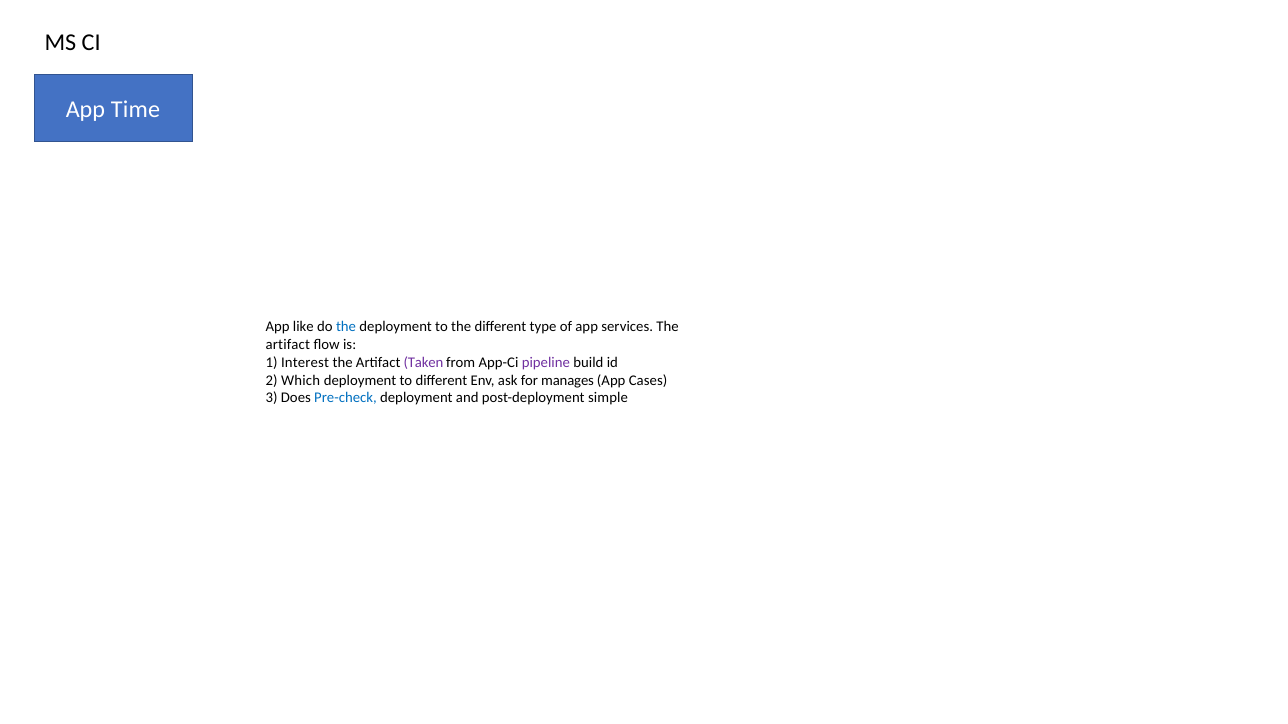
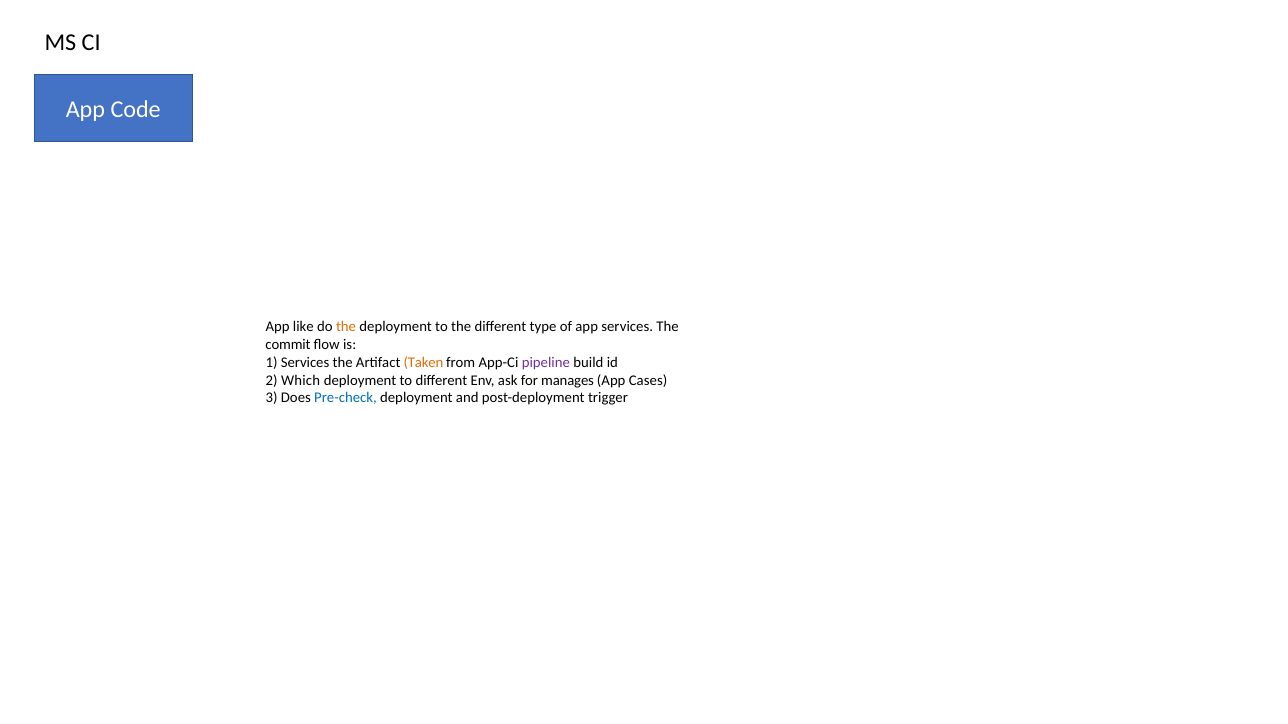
Time: Time -> Code
the at (346, 327) colour: blue -> orange
artifact at (288, 345): artifact -> commit
1 Interest: Interest -> Services
Taken colour: purple -> orange
simple: simple -> trigger
